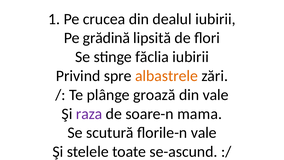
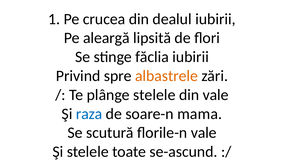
grădină: grădină -> aleargă
plânge groază: groază -> stelele
raza colour: purple -> blue
